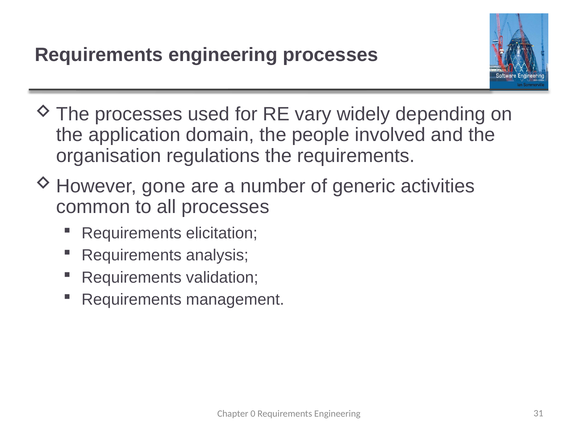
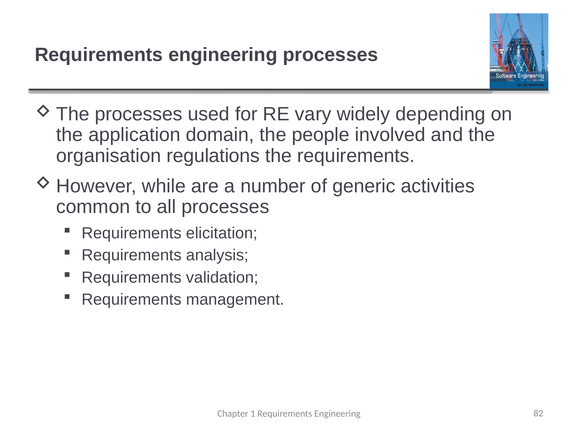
gone: gone -> while
0: 0 -> 1
31: 31 -> 82
